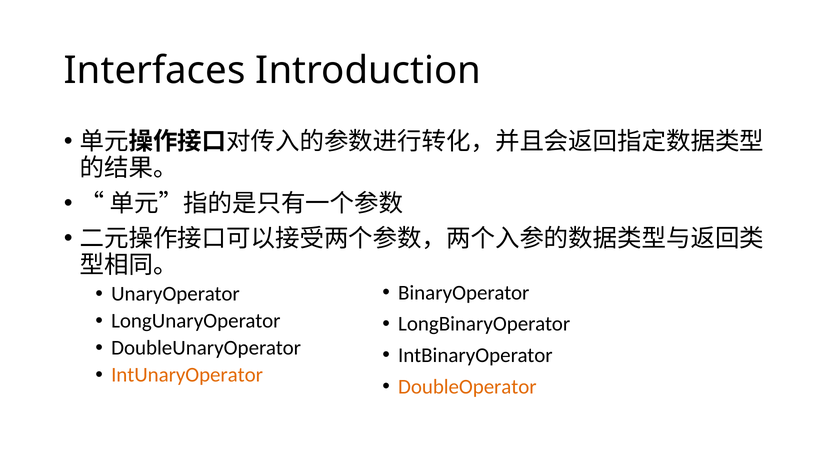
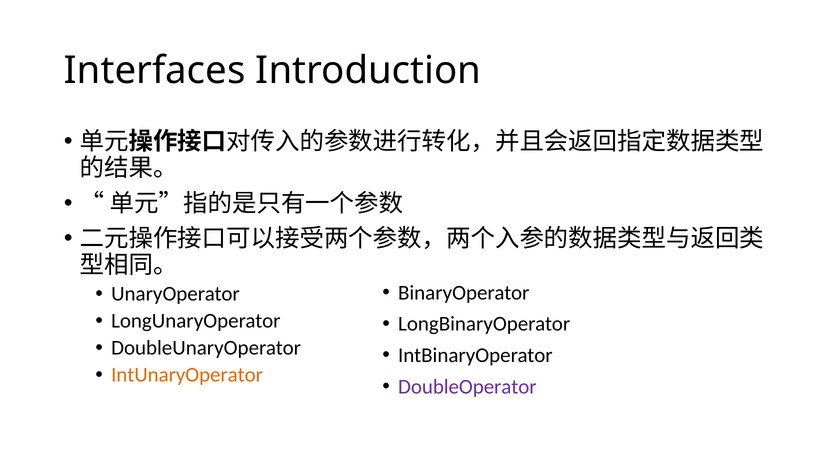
DoubleOperator colour: orange -> purple
